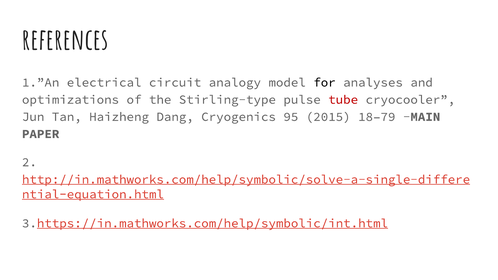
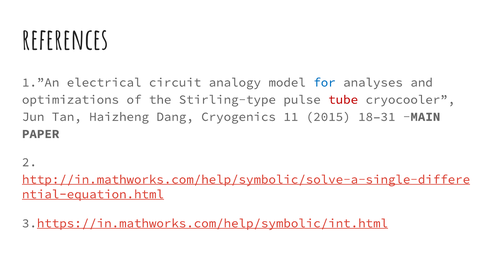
for colour: black -> blue
95: 95 -> 11
18–79: 18–79 -> 18–31
